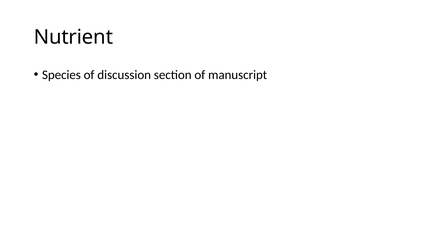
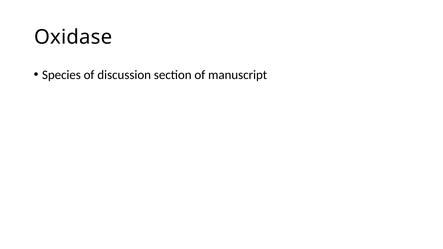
Nutrient: Nutrient -> Oxidase
